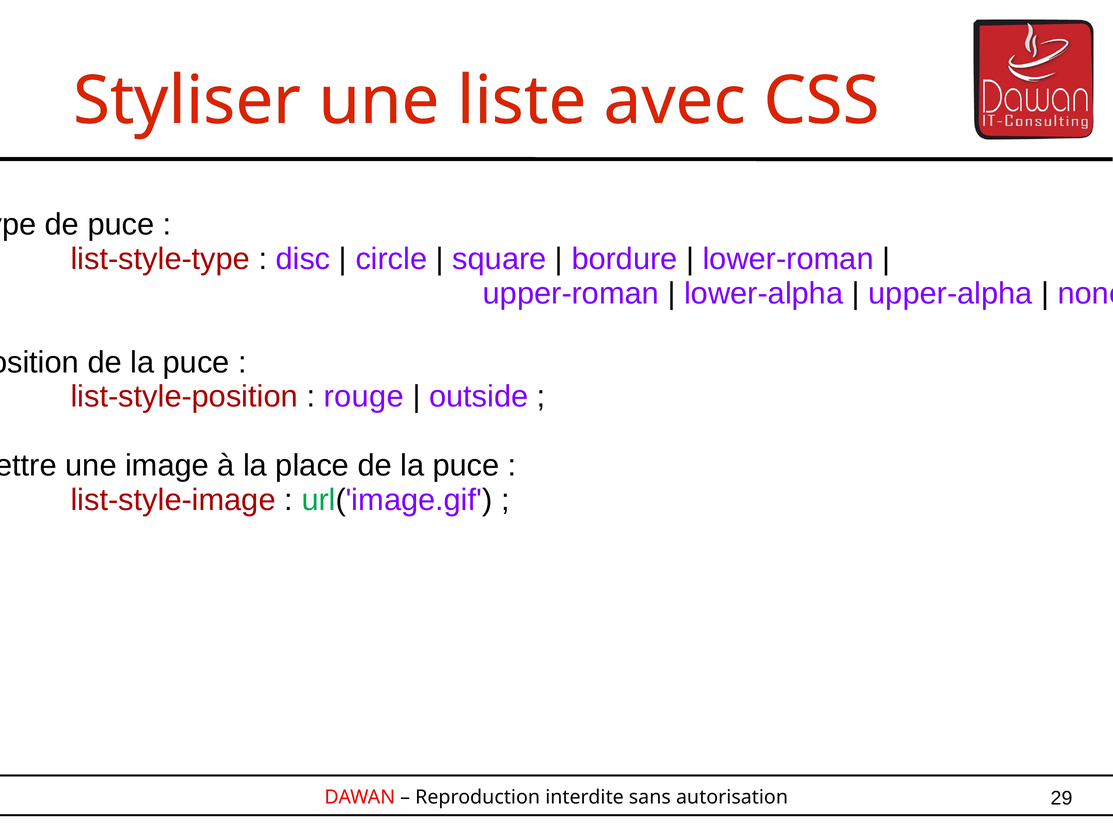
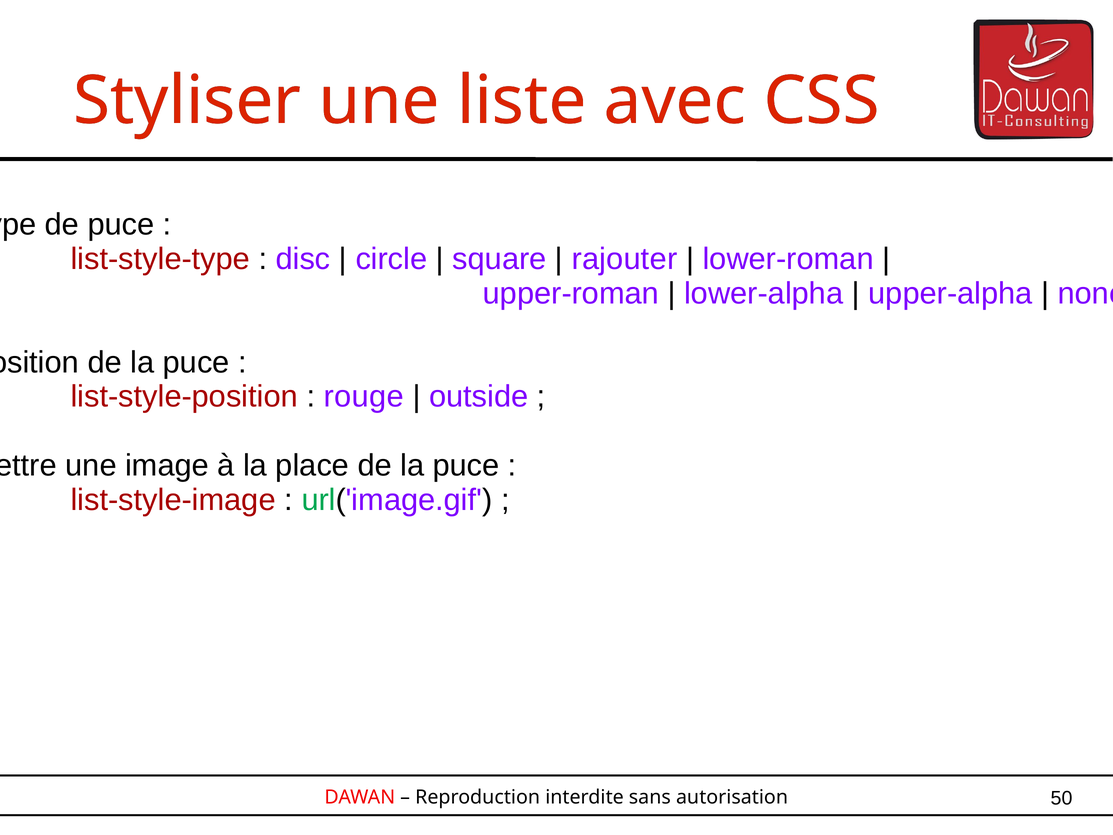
bordure: bordure -> rajouter
29: 29 -> 50
